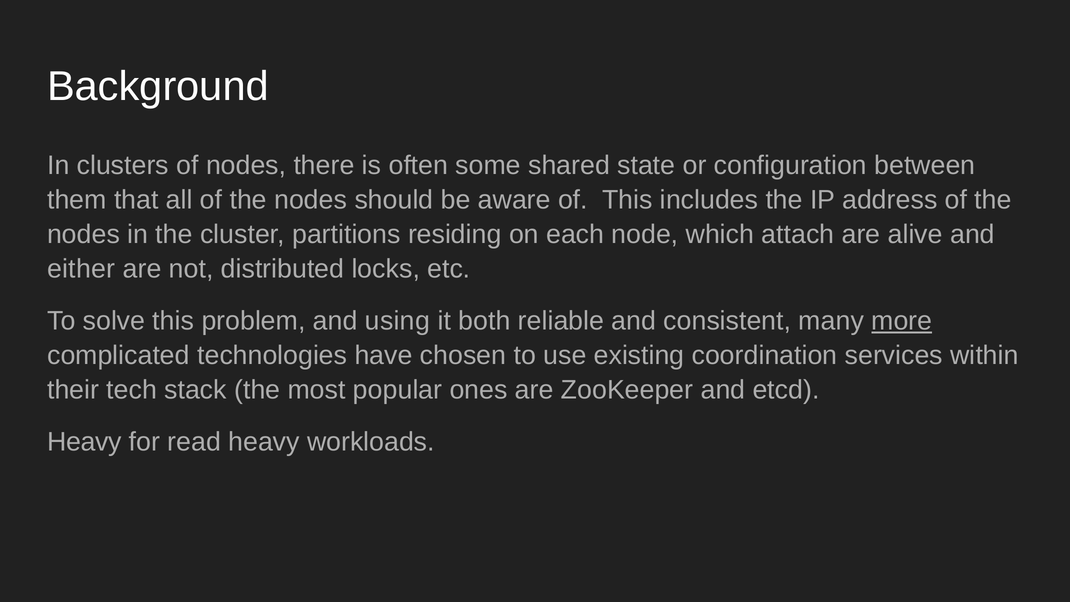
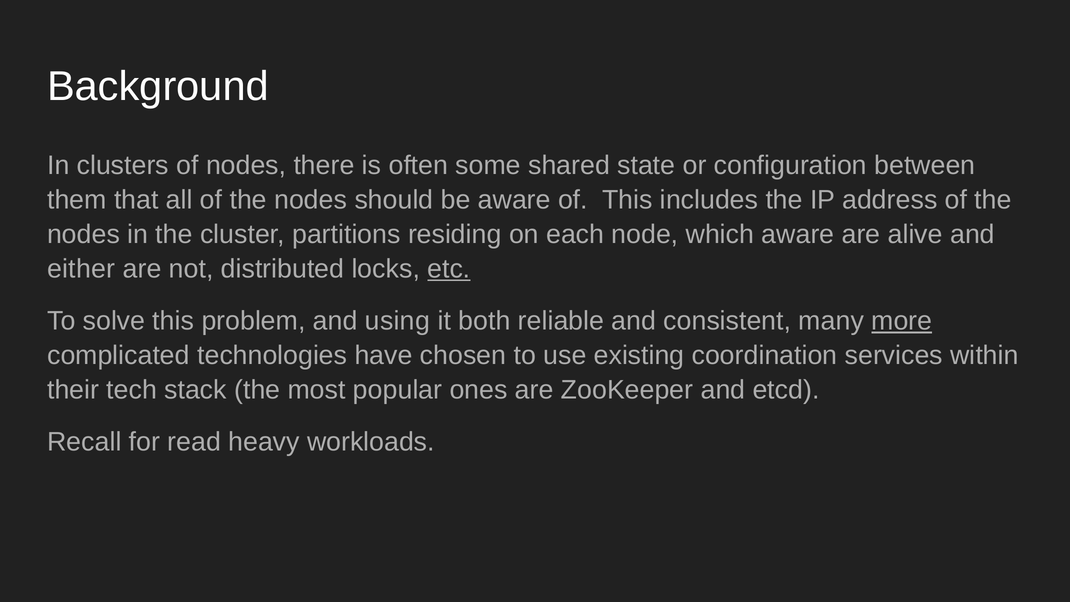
which attach: attach -> aware
etc underline: none -> present
Heavy at (84, 442): Heavy -> Recall
